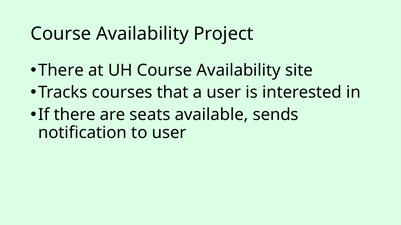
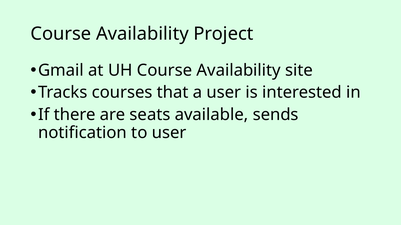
There at (61, 70): There -> Gmail
